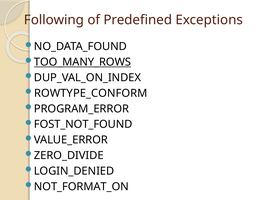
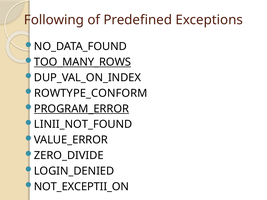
PROGRAM_ERROR underline: none -> present
FOST_NOT_FOUND: FOST_NOT_FOUND -> LINII_NOT_FOUND
NOT_FORMAT_ON: NOT_FORMAT_ON -> NOT_EXCEPTII_ON
